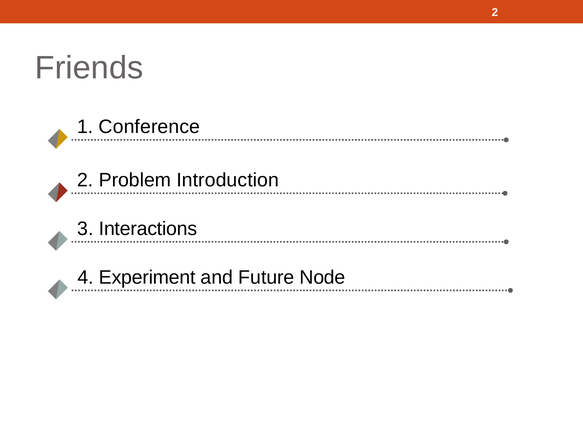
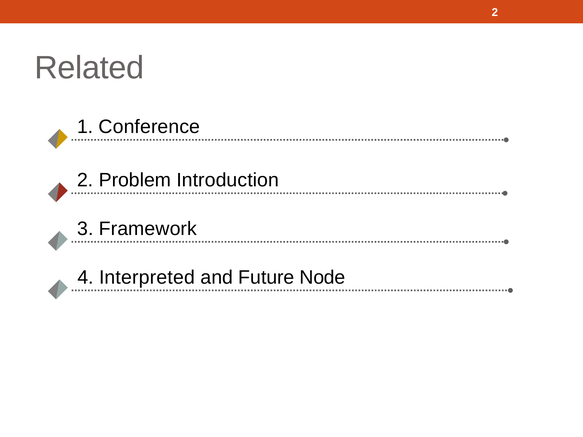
Friends: Friends -> Related
Interactions: Interactions -> Framework
Experiment: Experiment -> Interpreted
